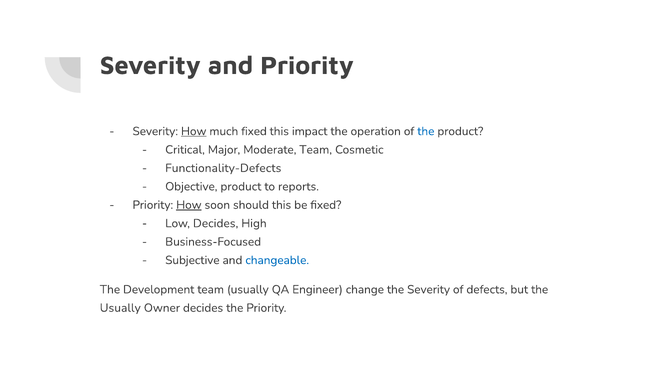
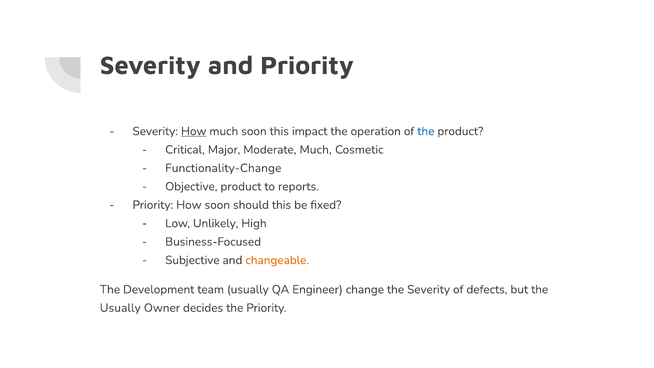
much fixed: fixed -> soon
Moderate Team: Team -> Much
Functionality-Defects: Functionality-Defects -> Functionality-Change
How at (189, 205) underline: present -> none
Low Decides: Decides -> Unlikely
changeable colour: blue -> orange
